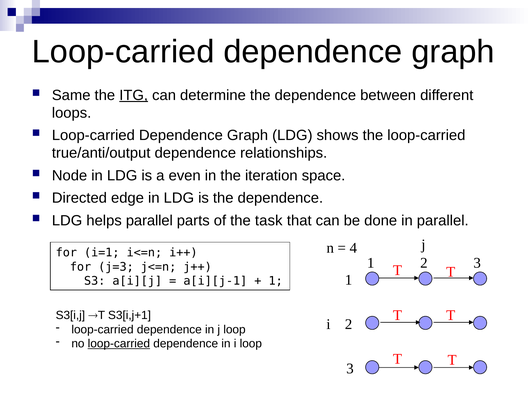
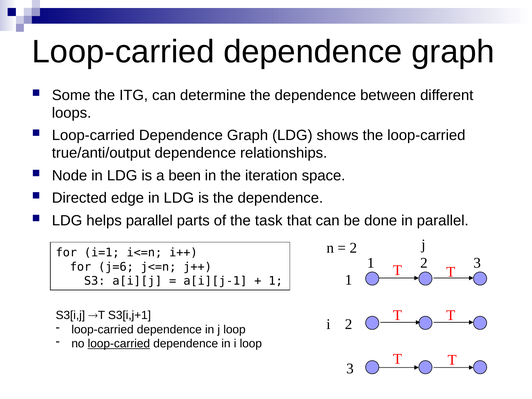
Same: Same -> Some
ITG underline: present -> none
even: even -> been
4 at (353, 248): 4 -> 2
j=3: j=3 -> j=6
